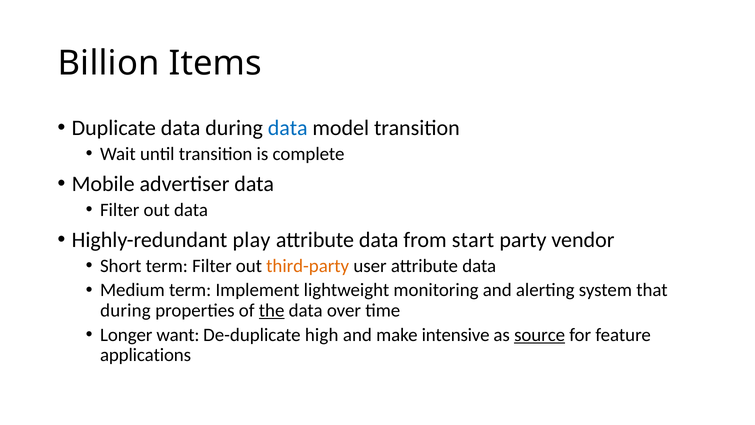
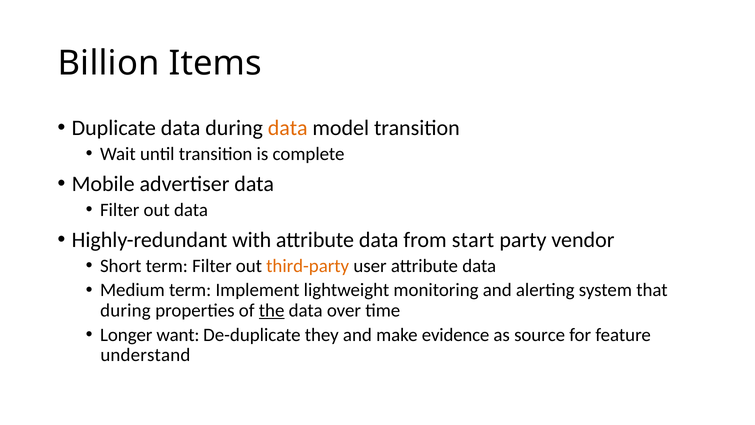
data at (288, 128) colour: blue -> orange
play: play -> with
high: high -> they
intensive: intensive -> evidence
source underline: present -> none
applications: applications -> understand
